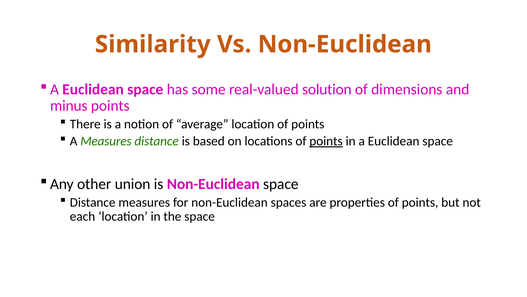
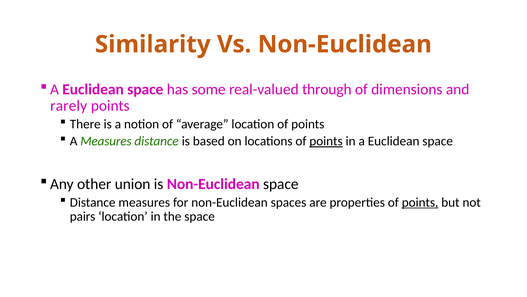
solution: solution -> through
minus: minus -> rarely
points at (420, 202) underline: none -> present
each: each -> pairs
